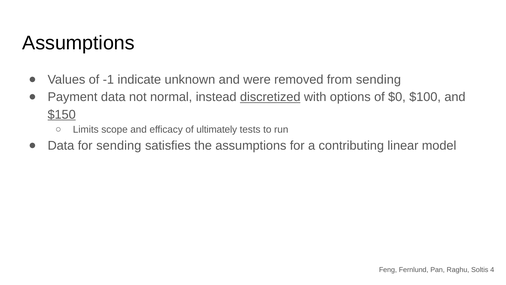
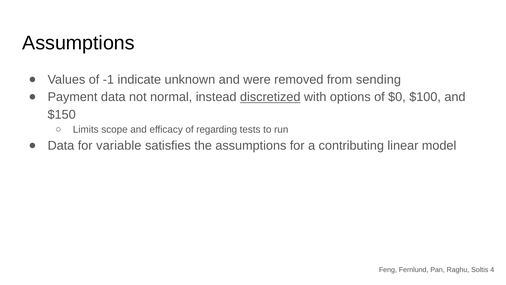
$150 underline: present -> none
ultimately: ultimately -> regarding
for sending: sending -> variable
